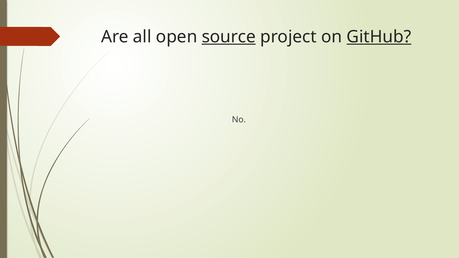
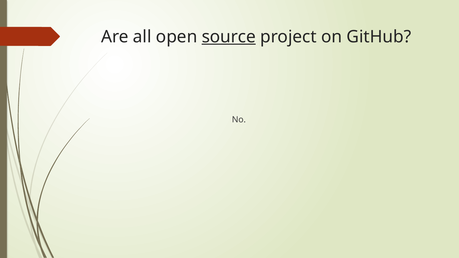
GitHub underline: present -> none
